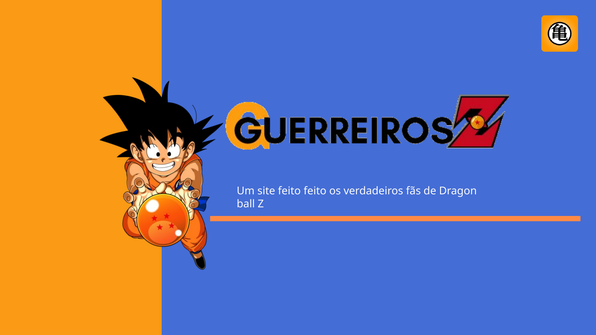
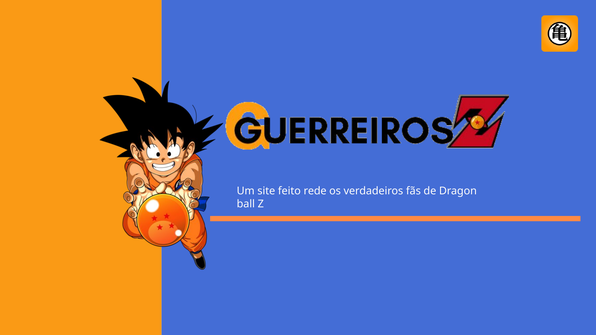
feito feito: feito -> rede
